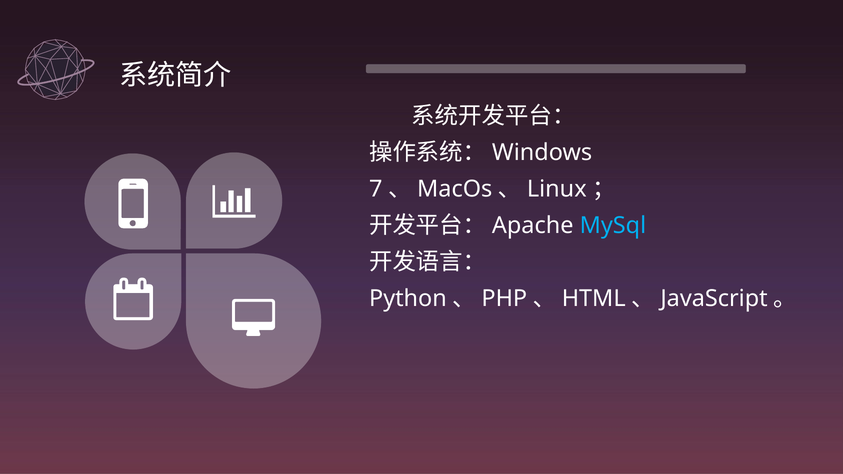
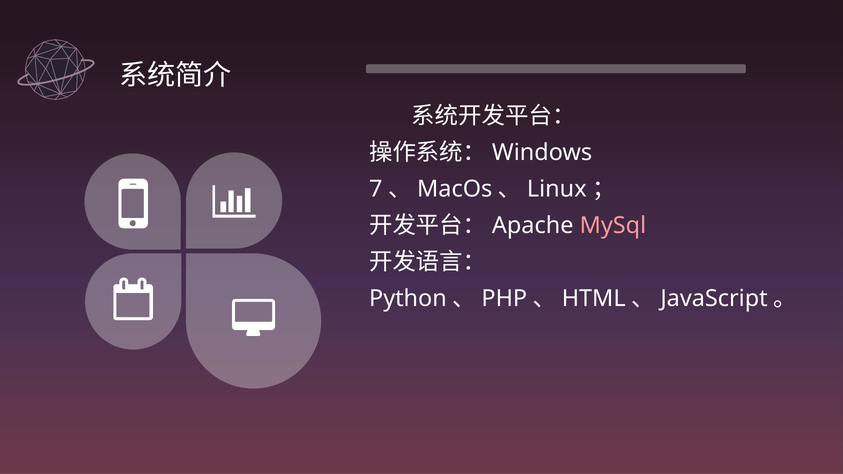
MySql colour: light blue -> pink
